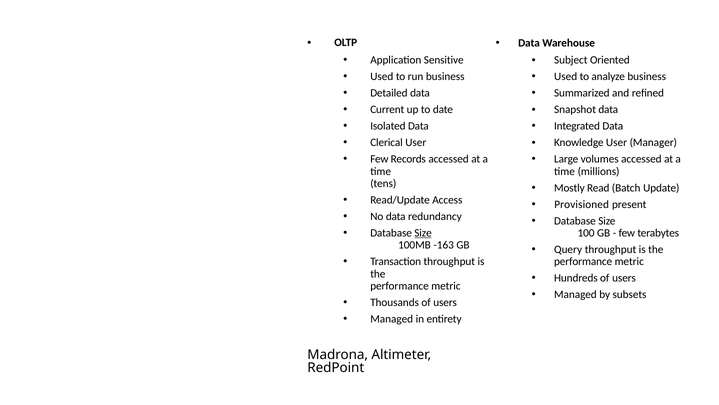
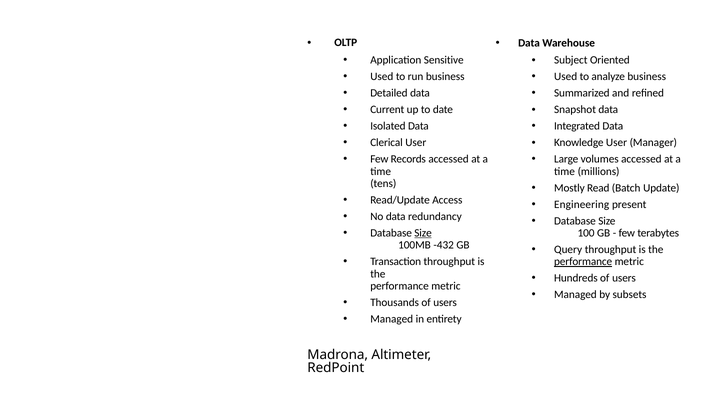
Provisioned: Provisioned -> Engineering
-163: -163 -> -432
performance at (583, 261) underline: none -> present
